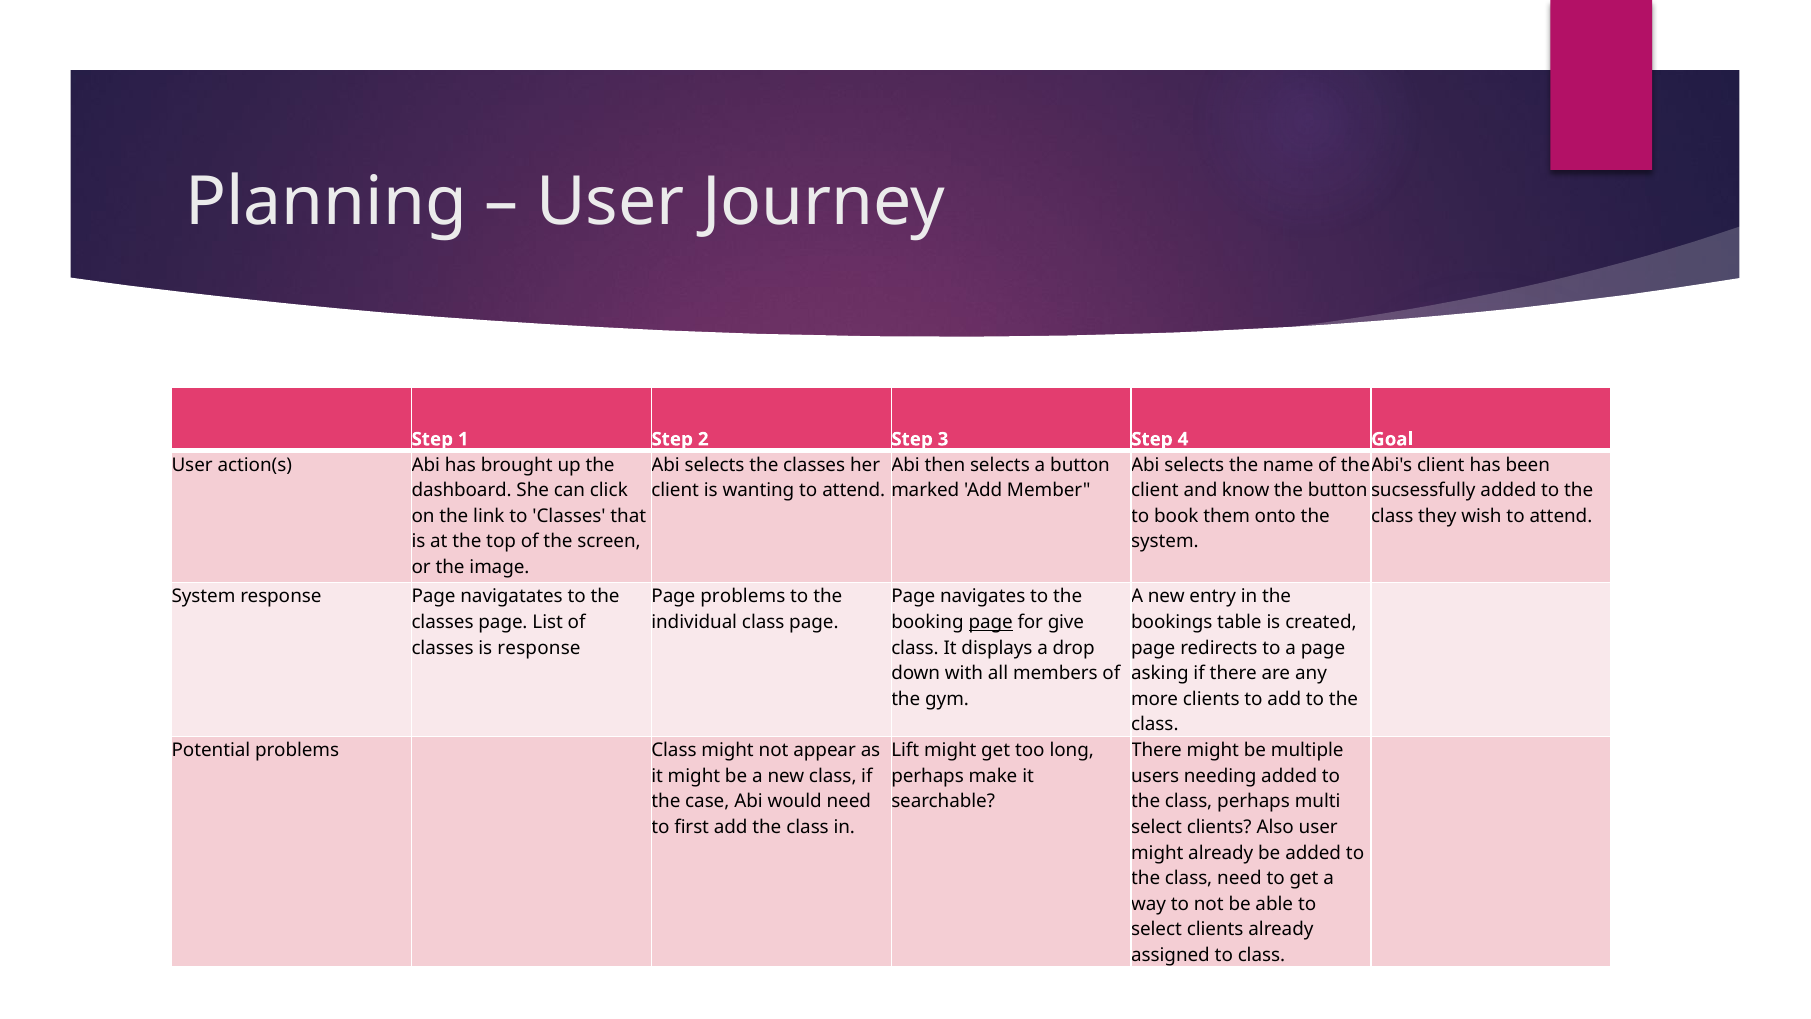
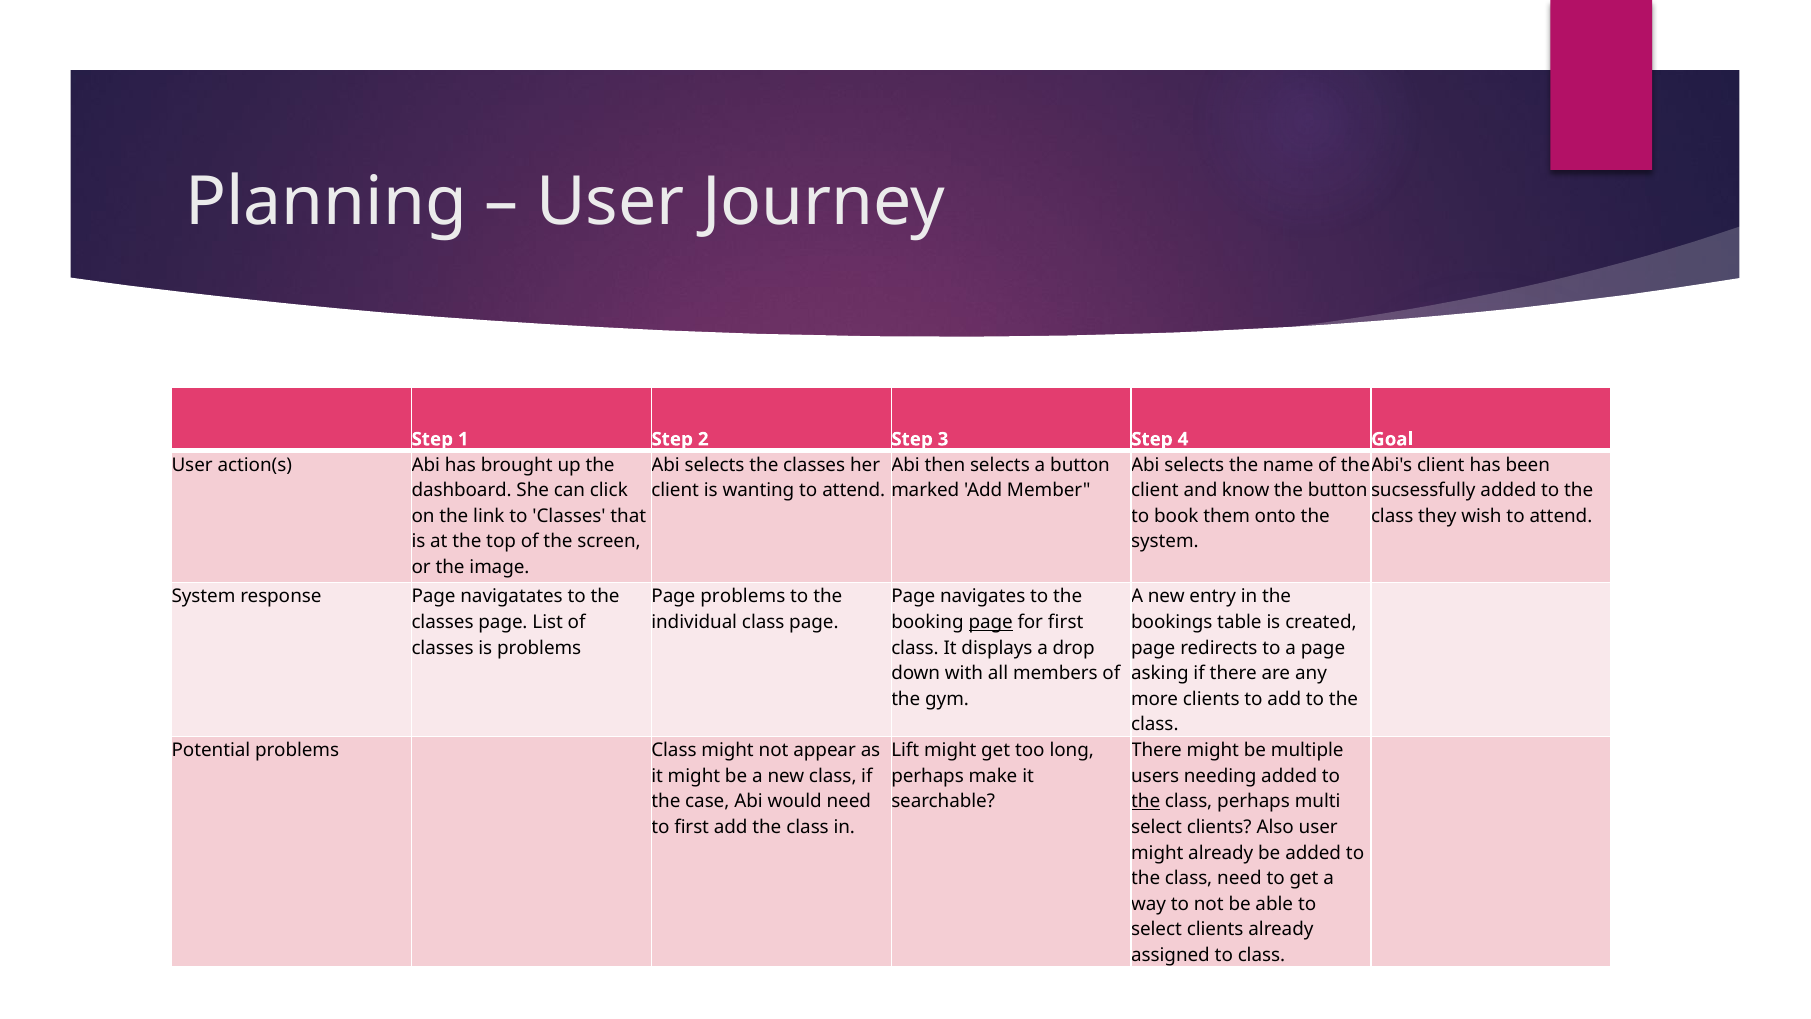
for give: give -> first
is response: response -> problems
the at (1146, 801) underline: none -> present
